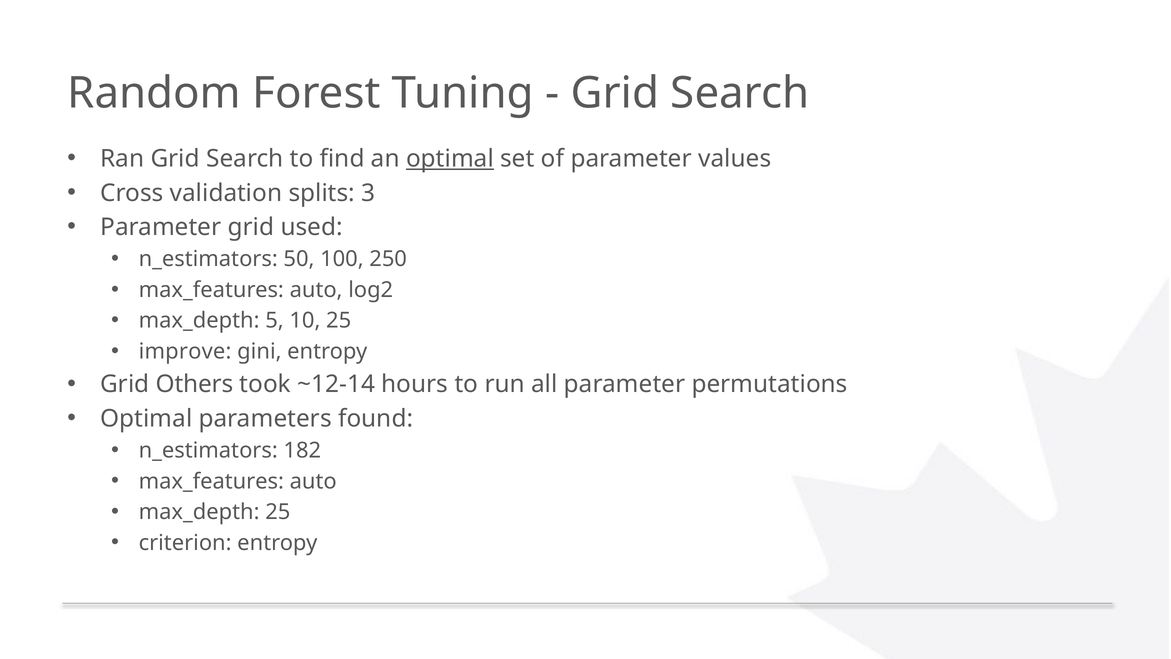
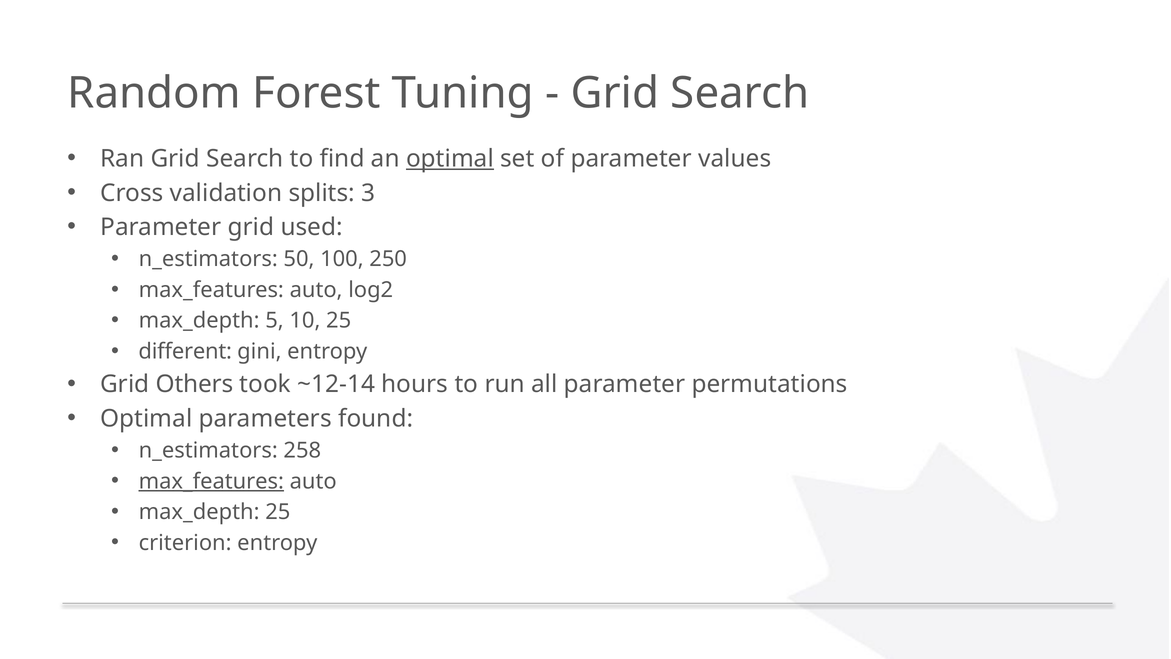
improve: improve -> different
182: 182 -> 258
max_features at (211, 481) underline: none -> present
